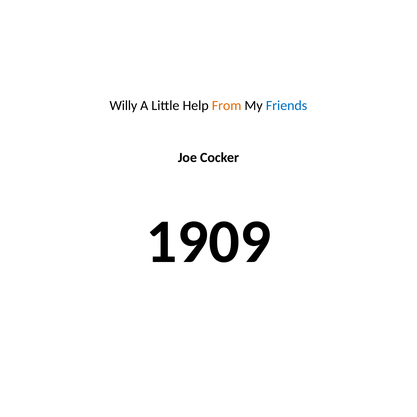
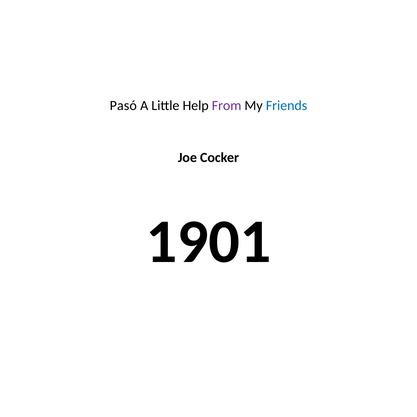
Willy: Willy -> Pasó
From colour: orange -> purple
1909: 1909 -> 1901
